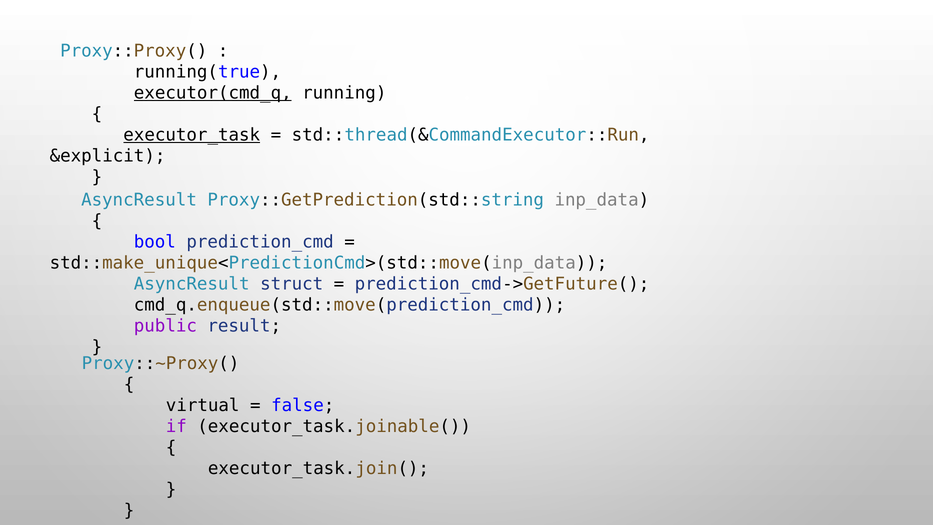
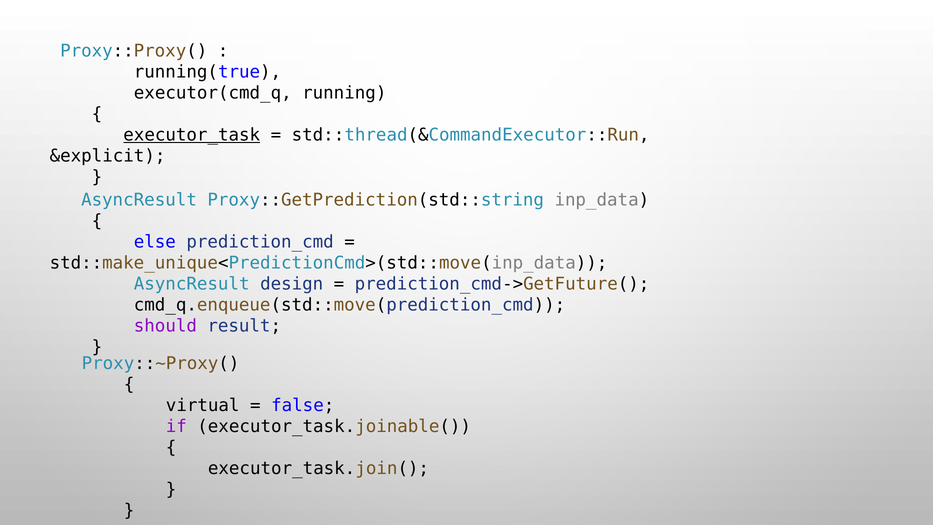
executor(cmd_q underline: present -> none
bool: bool -> else
struct: struct -> design
public: public -> should
